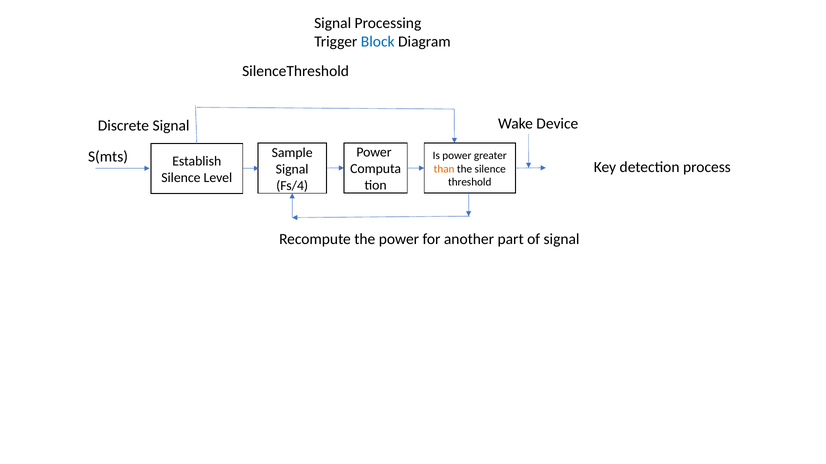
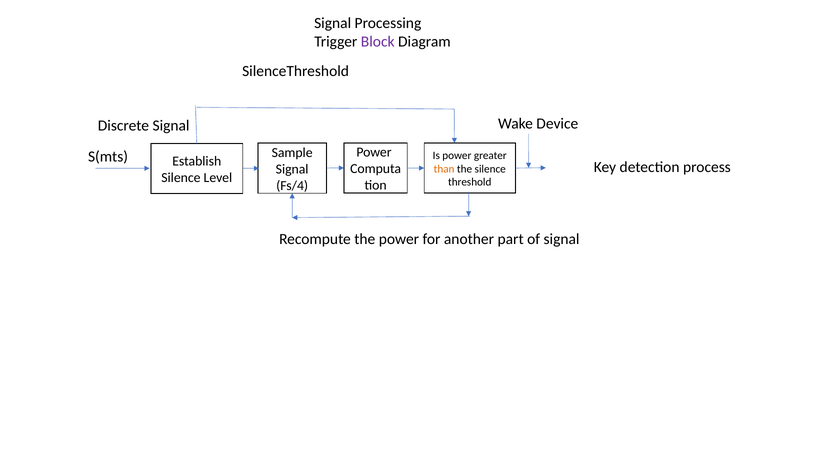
Block colour: blue -> purple
